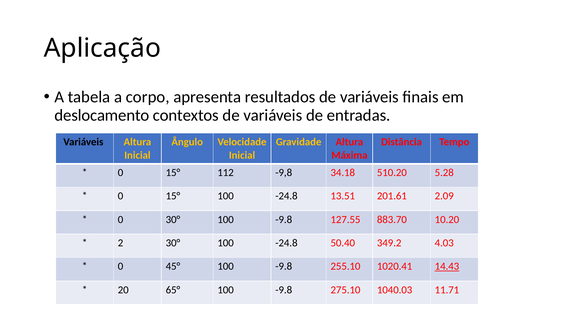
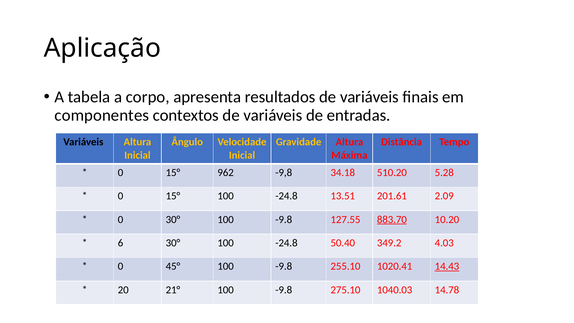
deslocamento: deslocamento -> componentes
112: 112 -> 962
883.70 underline: none -> present
2: 2 -> 6
65°: 65° -> 21°
11.71: 11.71 -> 14.78
